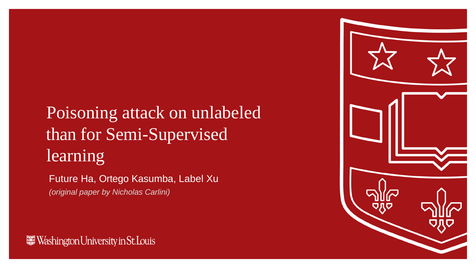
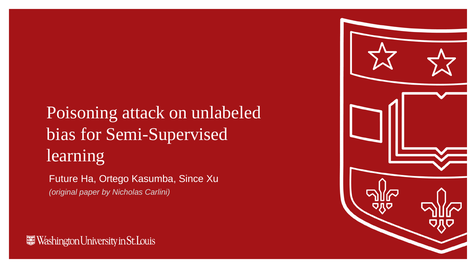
than: than -> bias
Label: Label -> Since
